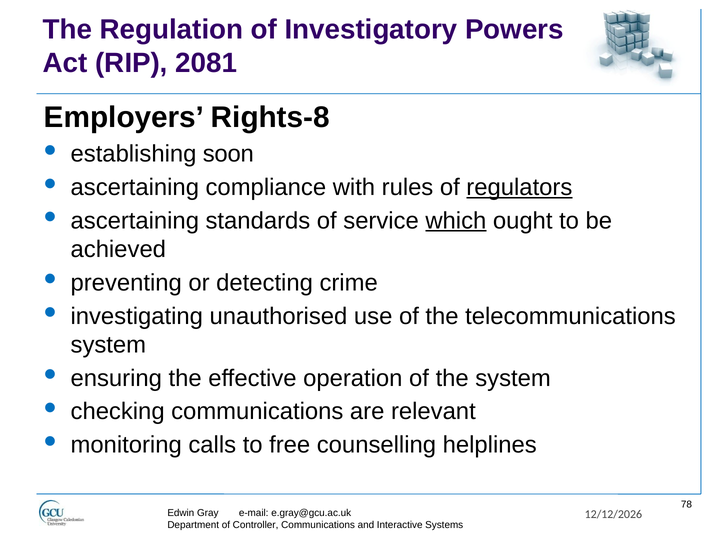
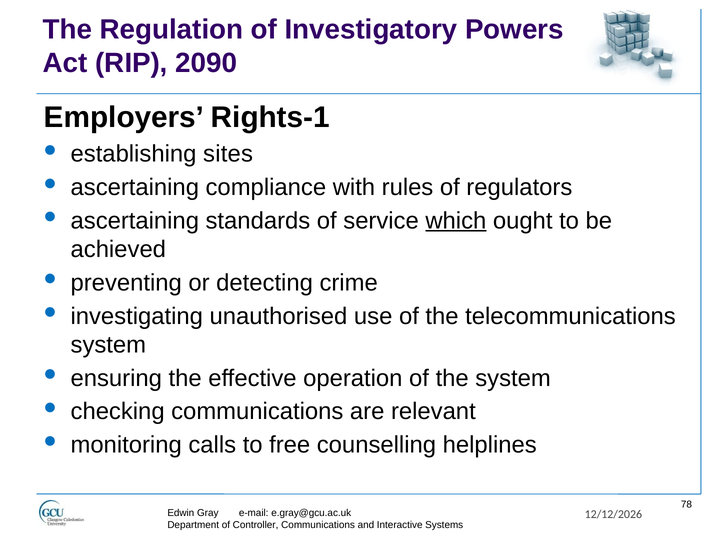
2081: 2081 -> 2090
Rights-8: Rights-8 -> Rights-1
soon: soon -> sites
regulators underline: present -> none
